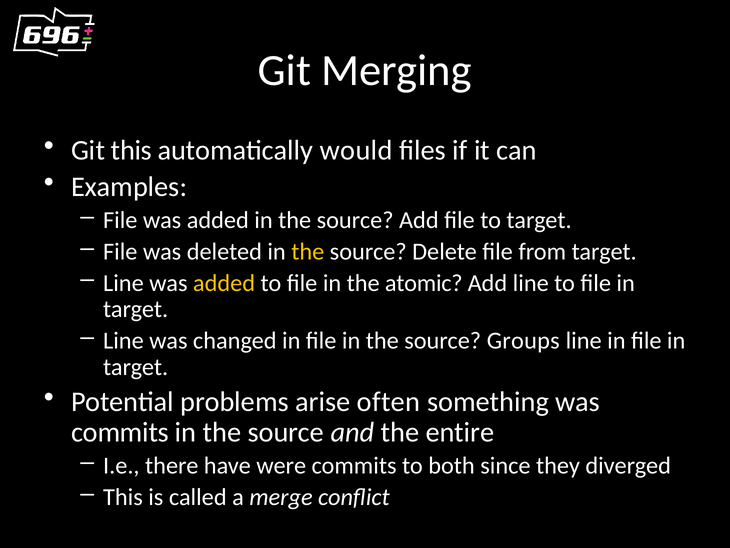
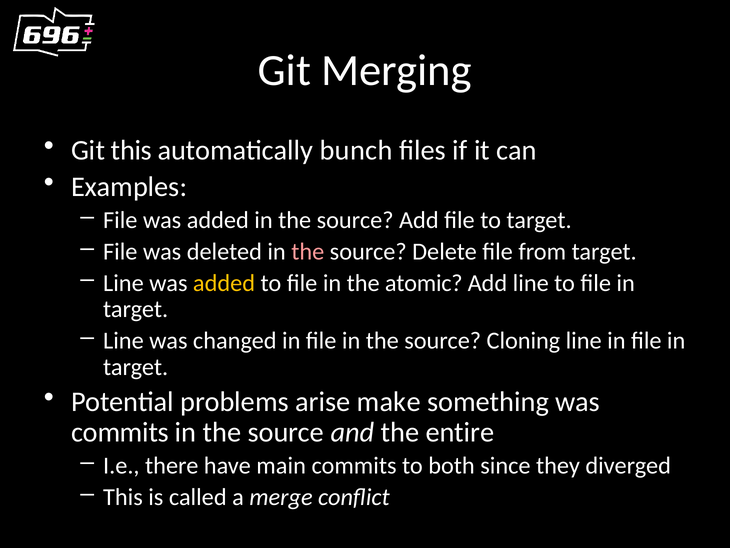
would: would -> bunch
the at (308, 251) colour: yellow -> pink
Groups: Groups -> Cloning
often: often -> make
were: were -> main
